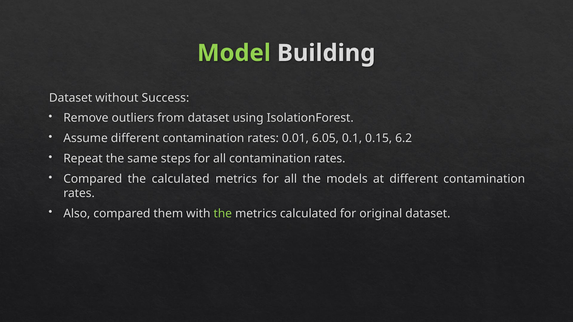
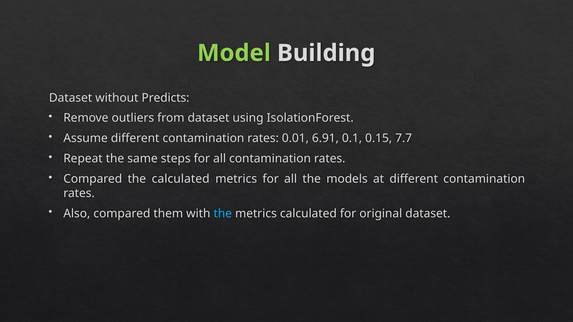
Success: Success -> Predicts
6.05: 6.05 -> 6.91
6.2: 6.2 -> 7.7
the at (223, 214) colour: light green -> light blue
